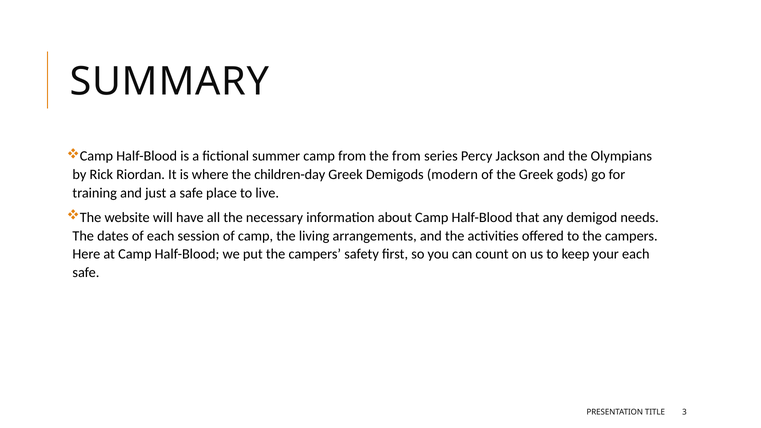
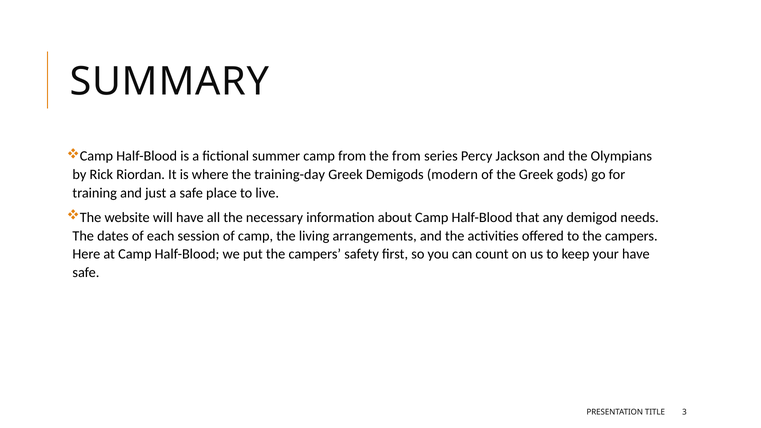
children-day: children-day -> training-day
your each: each -> have
